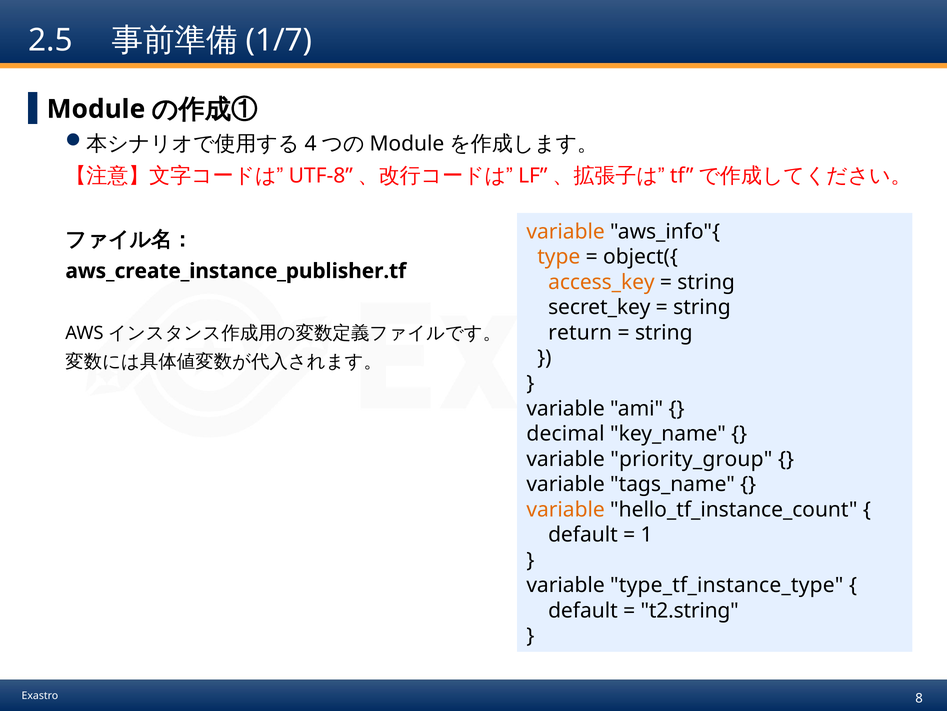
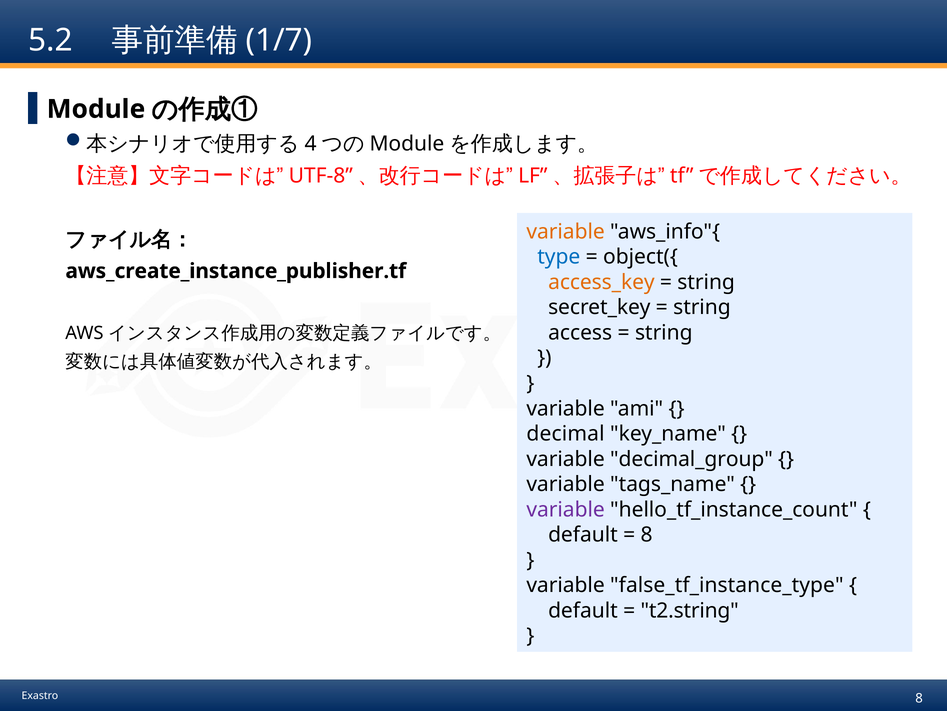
2.5: 2.5 -> 5.2
type colour: orange -> blue
return: return -> access
priority_group: priority_group -> decimal_group
variable at (566, 509) colour: orange -> purple
1 at (647, 534): 1 -> 8
type_tf_instance_type: type_tf_instance_type -> false_tf_instance_type
